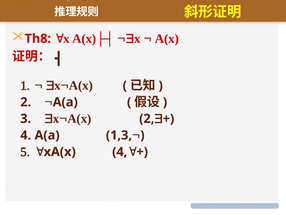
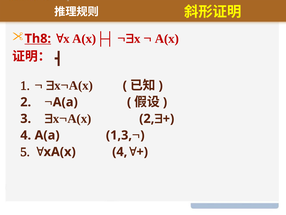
Th8 underline: none -> present
